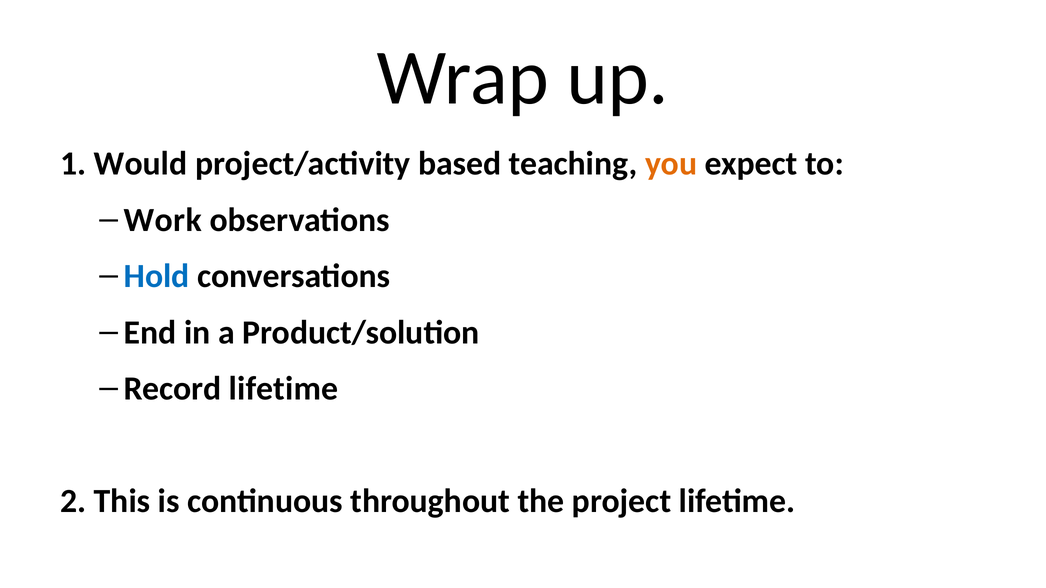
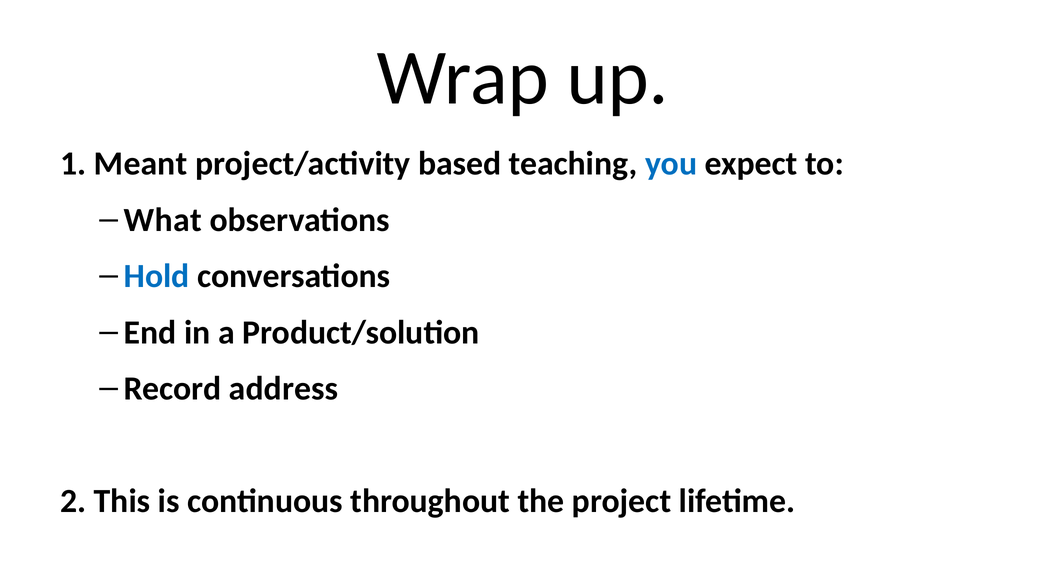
Would: Would -> Meant
you colour: orange -> blue
Work: Work -> What
Record lifetime: lifetime -> address
